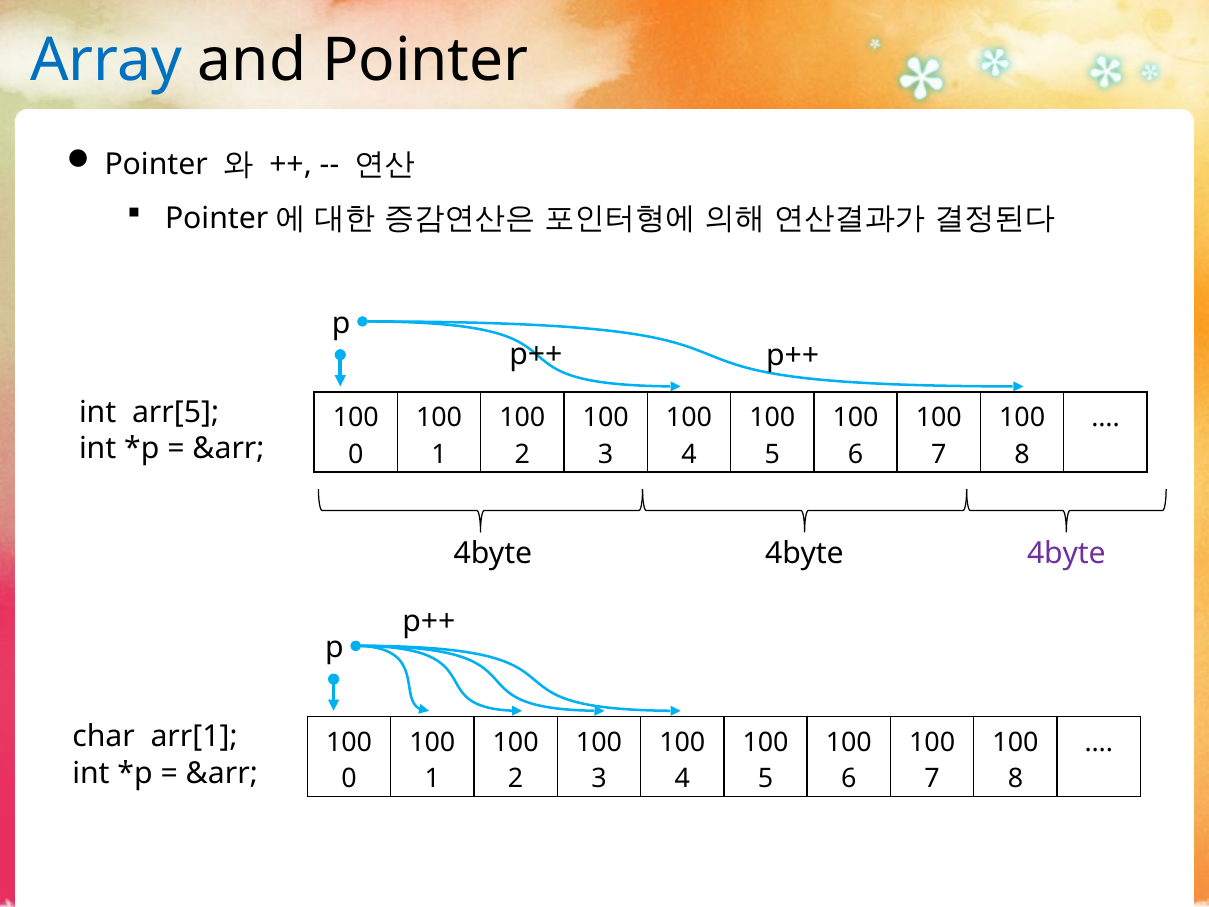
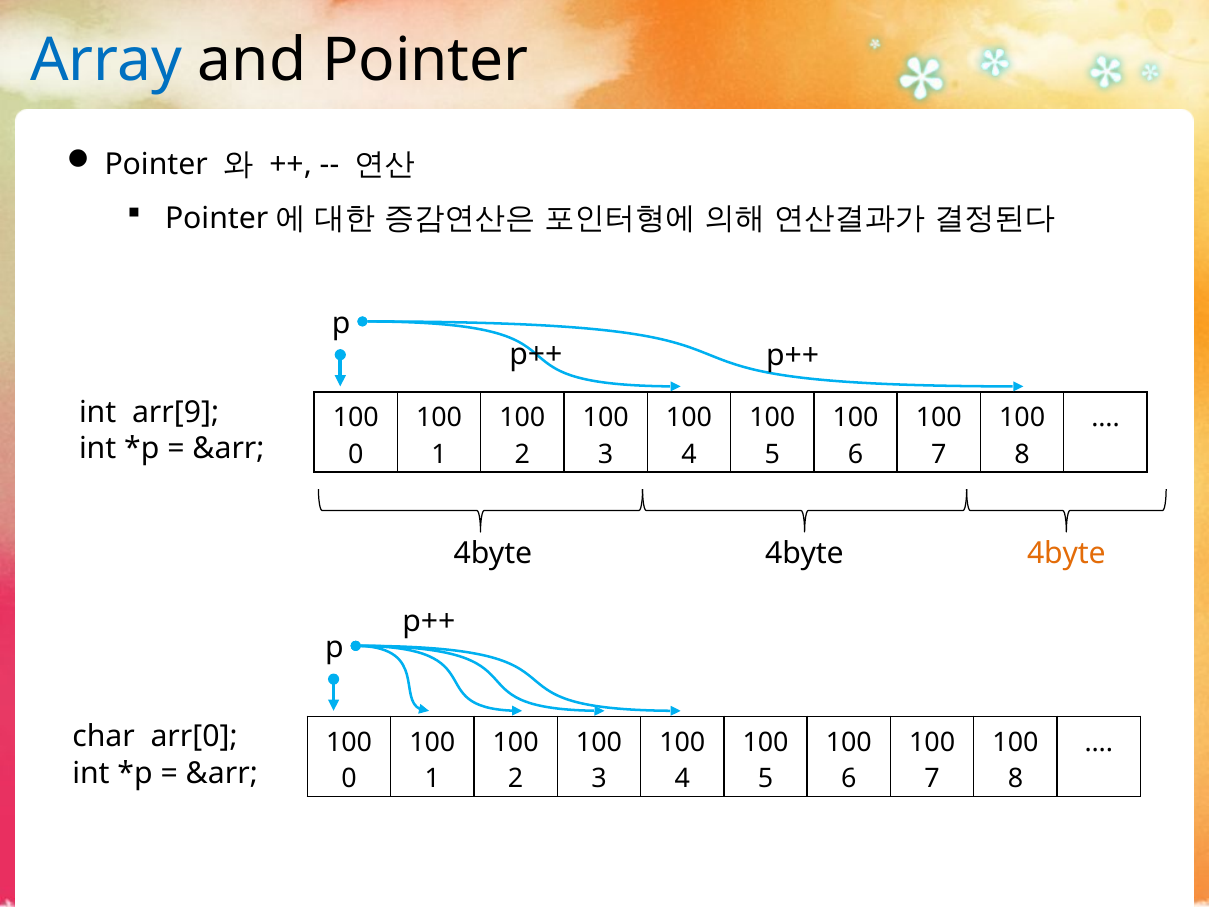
arr[5: arr[5 -> arr[9
4byte at (1066, 553) colour: purple -> orange
arr[1: arr[1 -> arr[0
